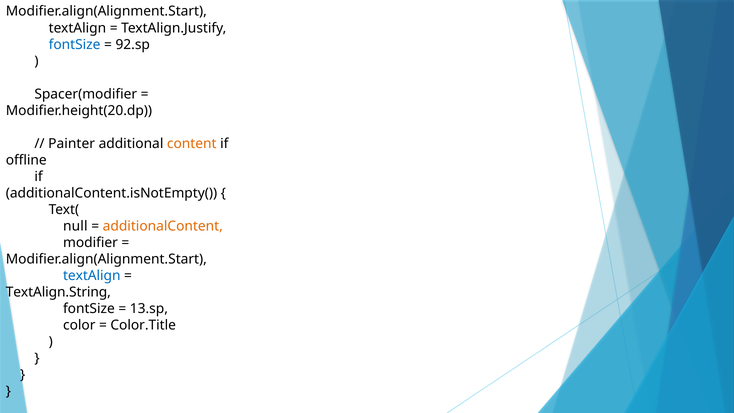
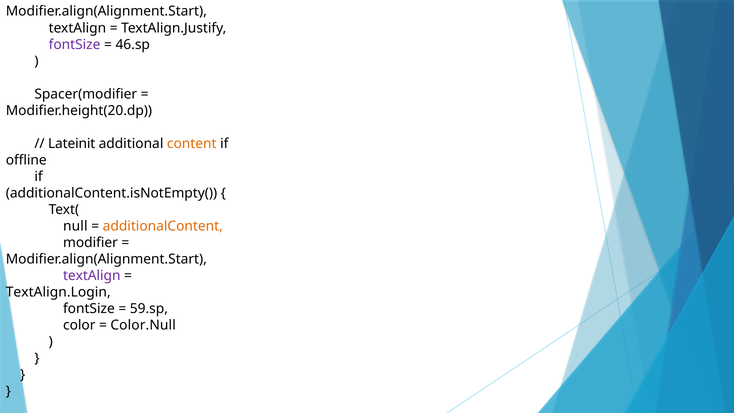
fontSize at (75, 44) colour: blue -> purple
92.sp: 92.sp -> 46.sp
Painter: Painter -> Lateinit
textAlign at (92, 276) colour: blue -> purple
TextAlign.String: TextAlign.String -> TextAlign.Login
13.sp: 13.sp -> 59.sp
Color.Title: Color.Title -> Color.Null
